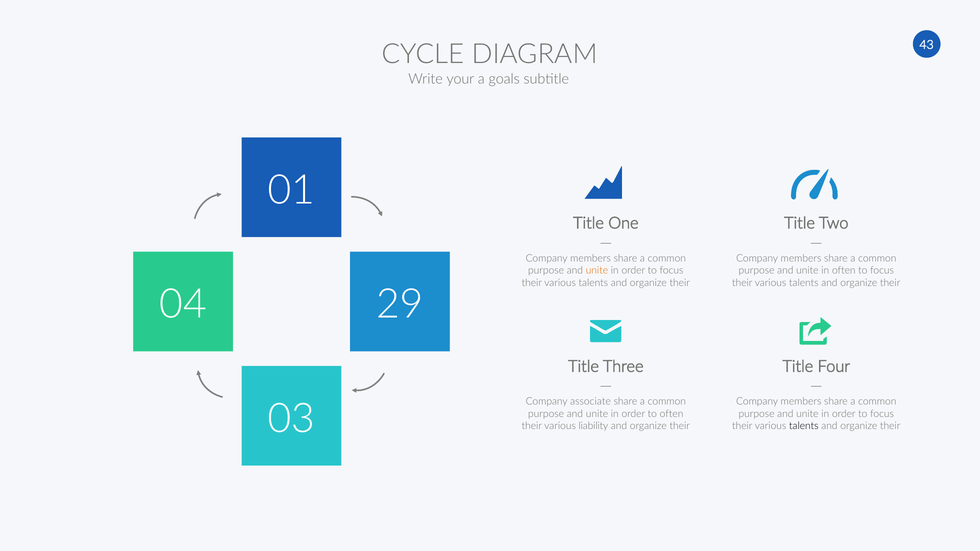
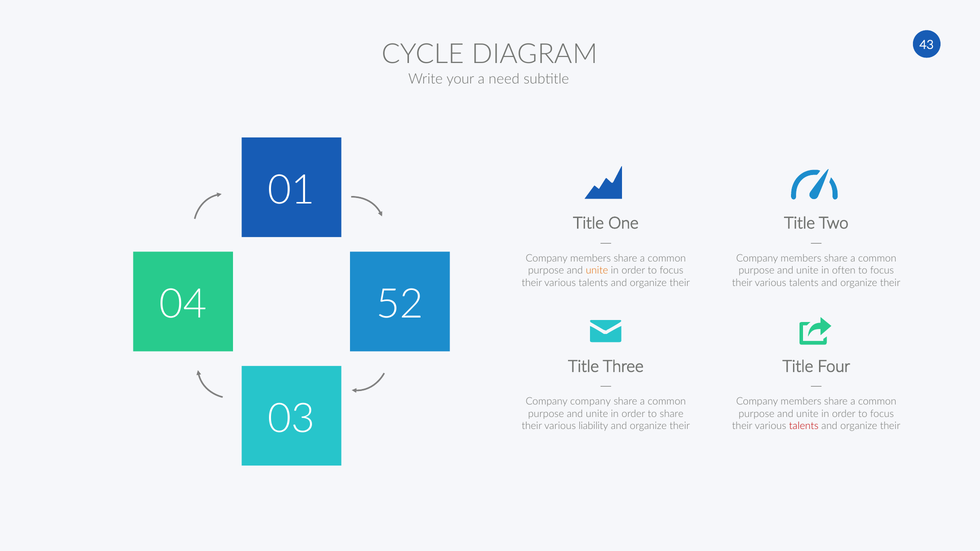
goals: goals -> need
29: 29 -> 52
Company associate: associate -> company
to often: often -> share
talents at (804, 426) colour: black -> red
